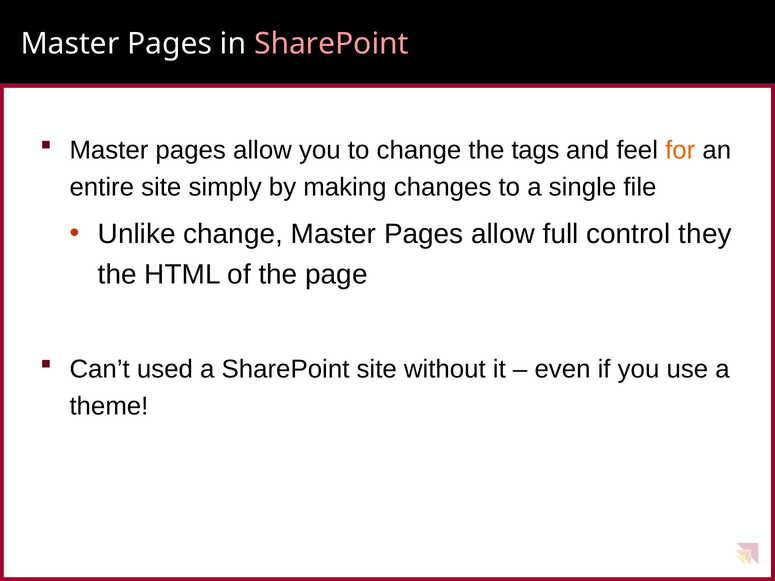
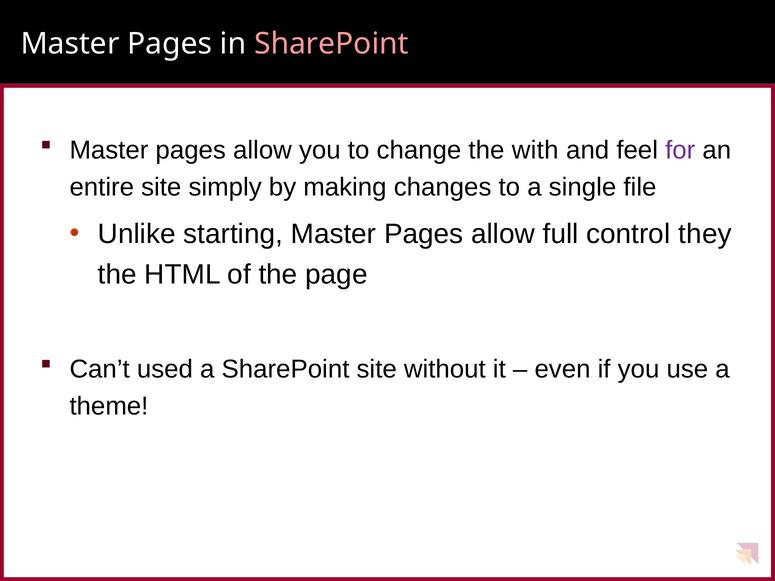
tags: tags -> with
for colour: orange -> purple
Unlike change: change -> starting
